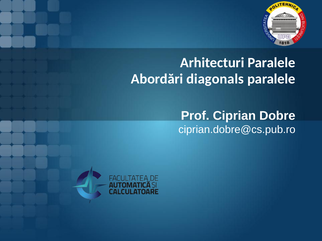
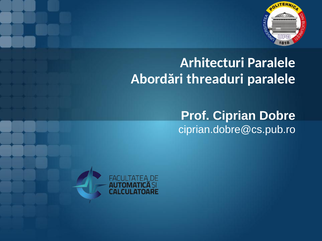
diagonals: diagonals -> threaduri
